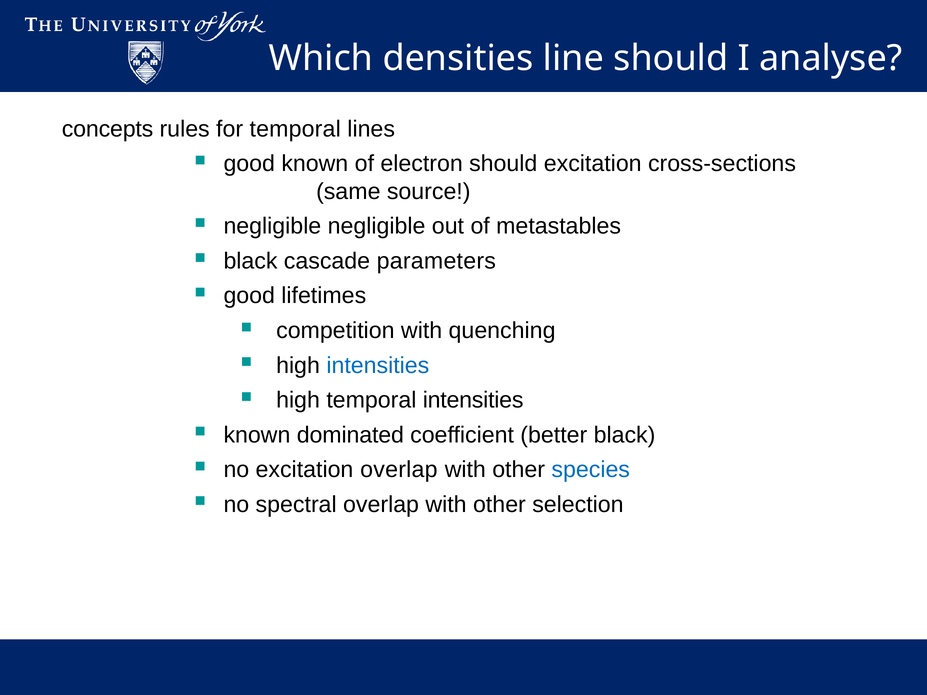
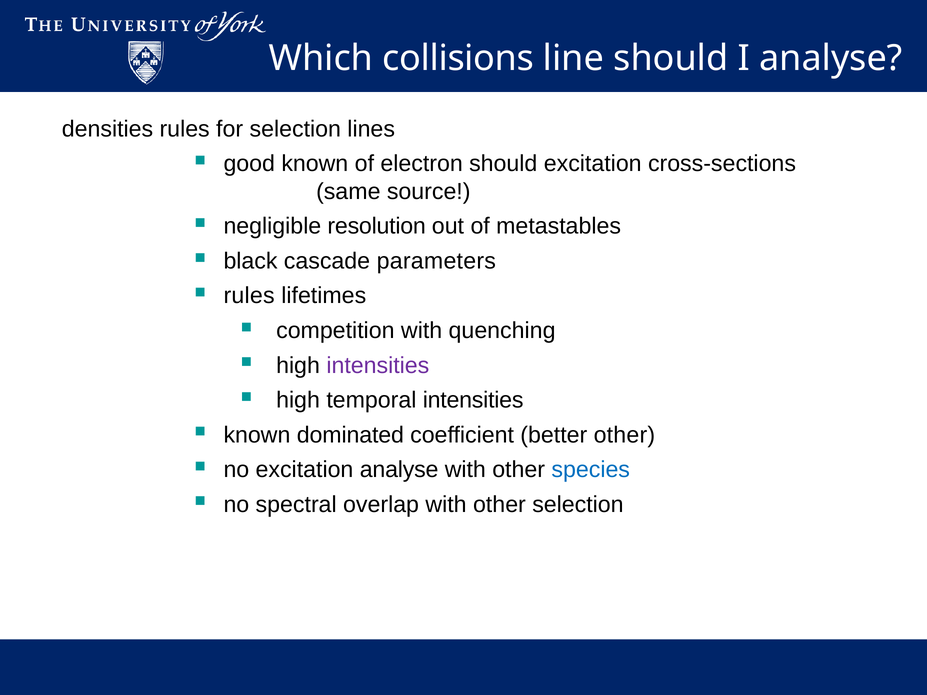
densities: densities -> collisions
concepts: concepts -> densities
for temporal: temporal -> selection
negligible negligible: negligible -> resolution
good at (249, 296): good -> rules
intensities at (378, 365) colour: blue -> purple
better black: black -> other
excitation overlap: overlap -> analyse
